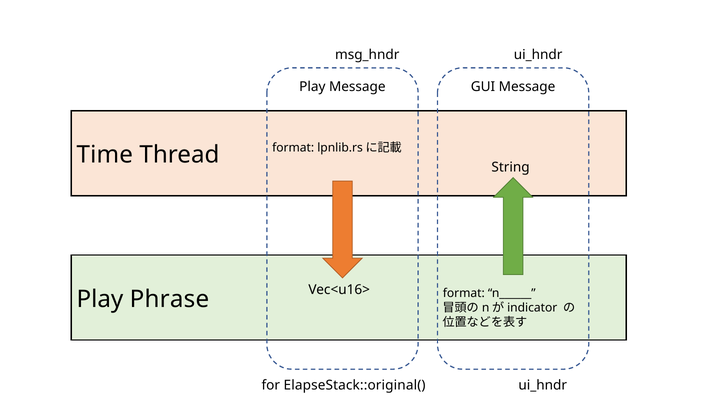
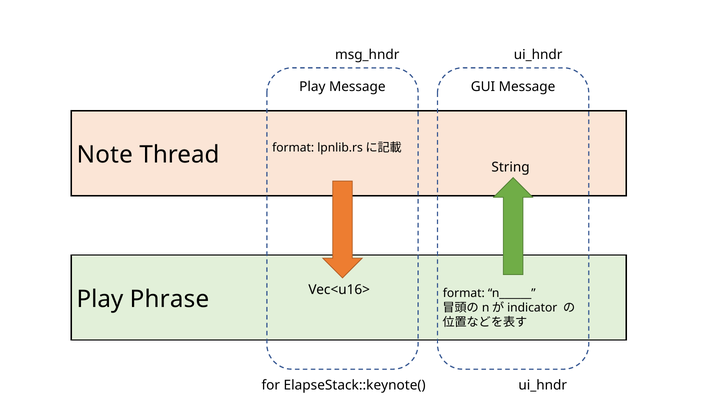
Time: Time -> Note
ElapseStack::original(: ElapseStack::original( -> ElapseStack::keynote(
